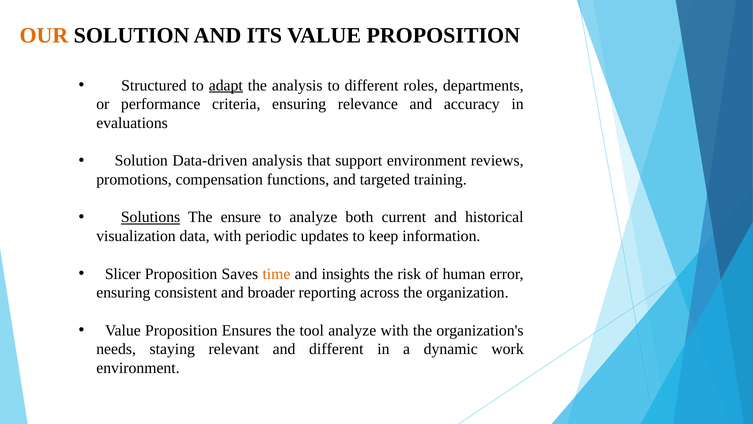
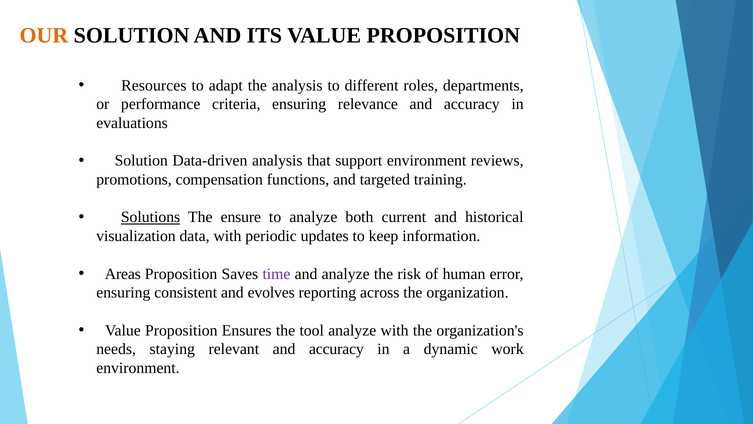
Structured: Structured -> Resources
adapt underline: present -> none
Slicer: Slicer -> Areas
time colour: orange -> purple
and insights: insights -> analyze
broader: broader -> evolves
relevant and different: different -> accuracy
